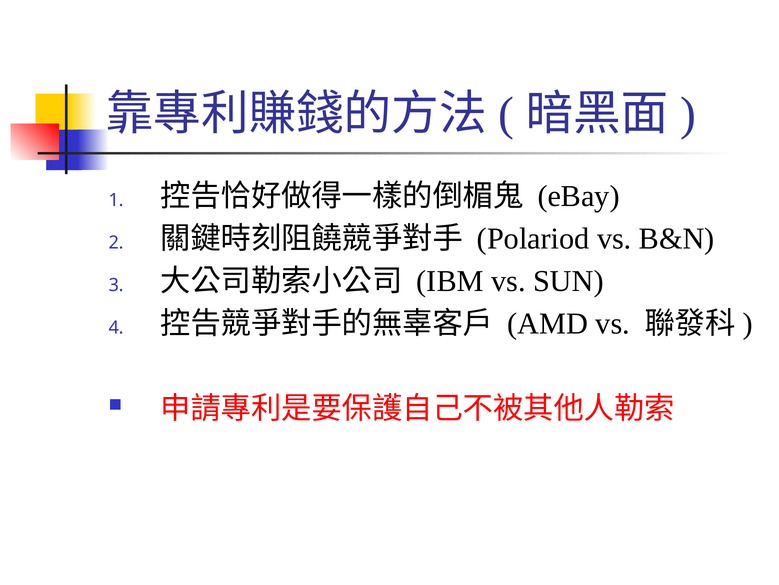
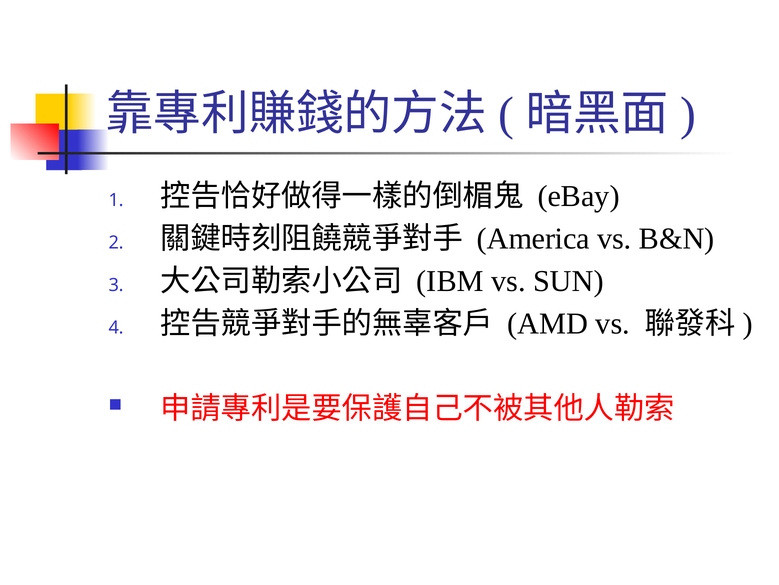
Polariod: Polariod -> America
